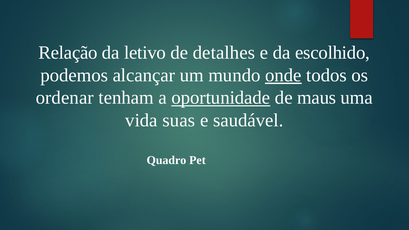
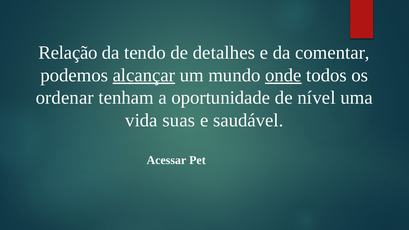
letivo: letivo -> tendo
escolhido: escolhido -> comentar
alcançar underline: none -> present
oportunidade underline: present -> none
maus: maus -> nível
Quadro: Quadro -> Acessar
